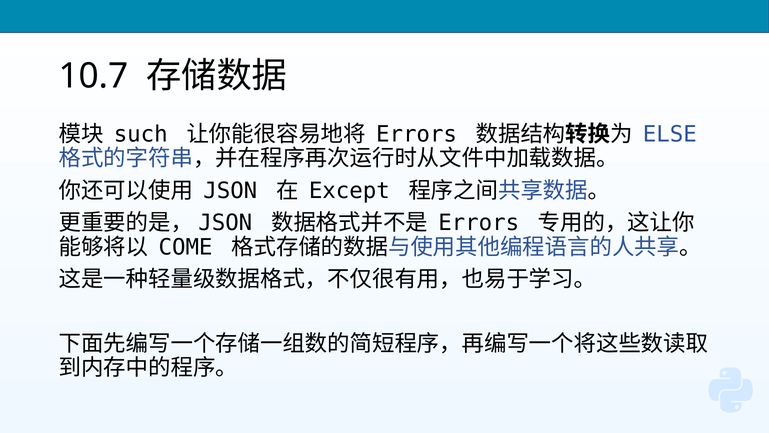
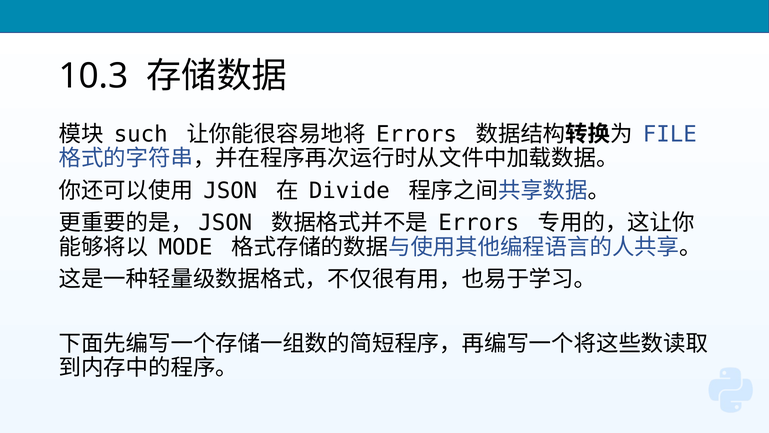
10.7: 10.7 -> 10.3
ELSE: ELSE -> FILE
Except: Except -> Divide
COME: COME -> MODE
